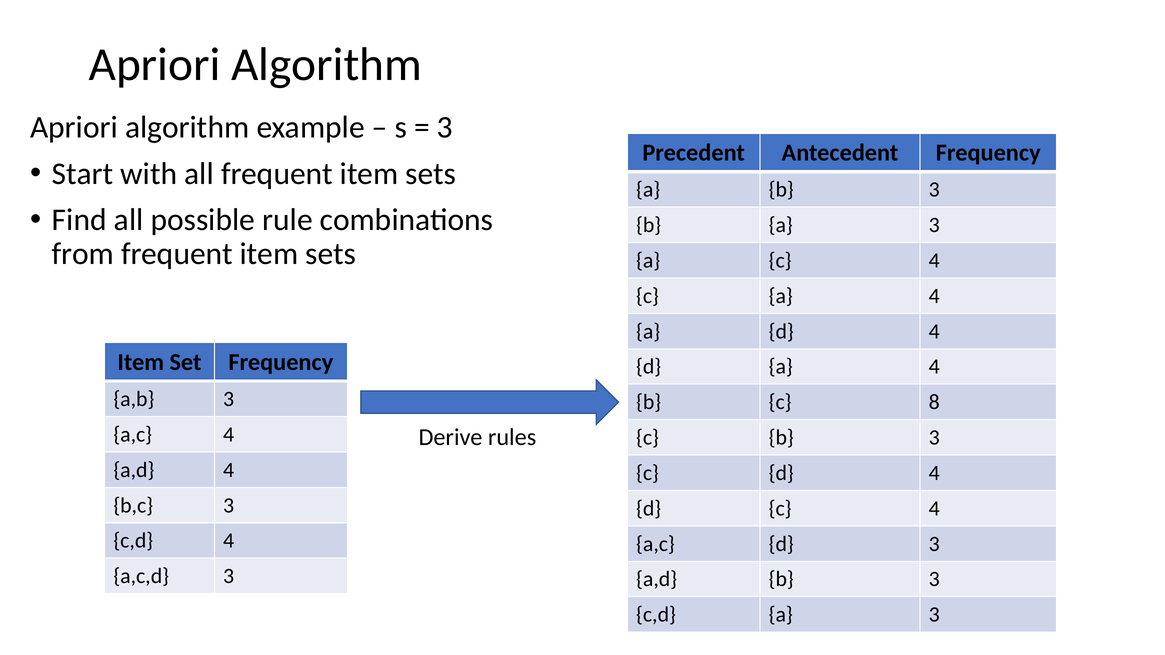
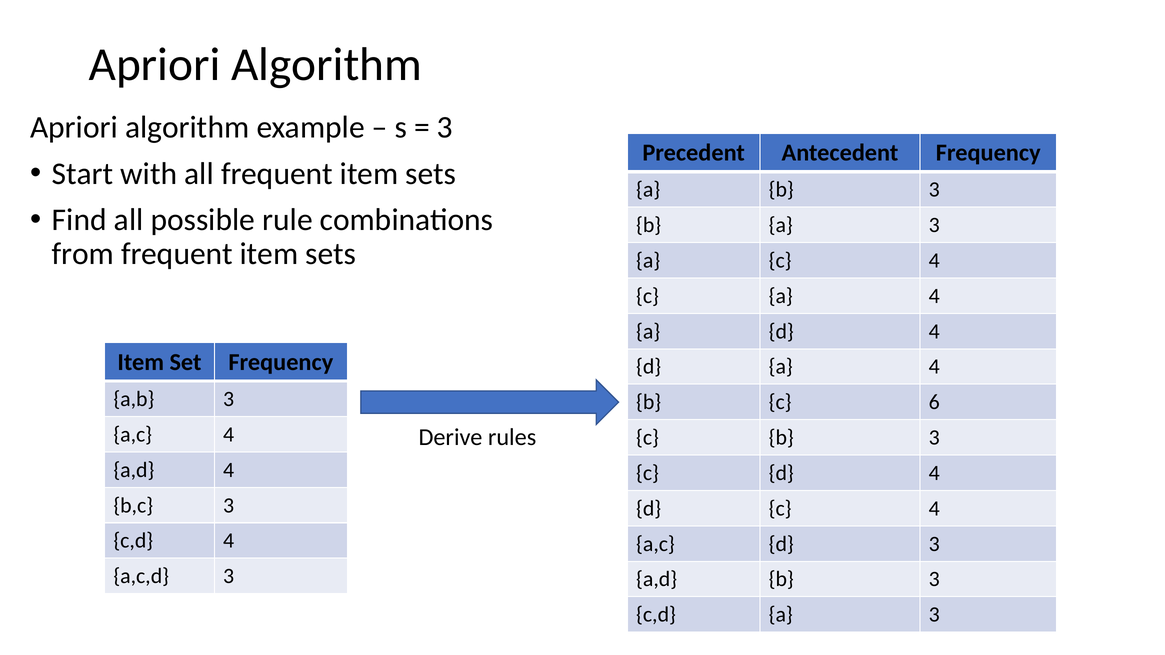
8: 8 -> 6
